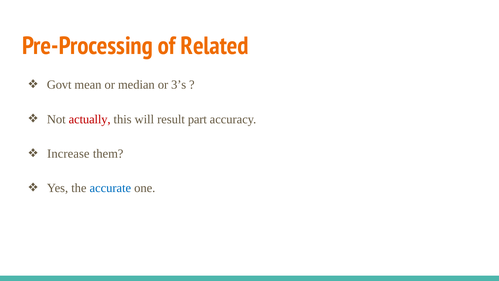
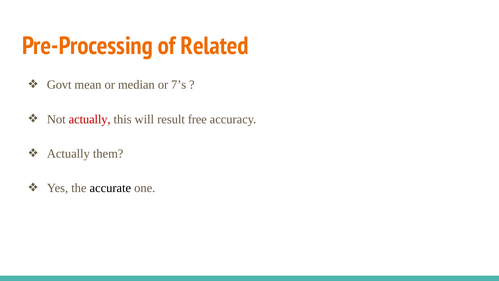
3’s: 3’s -> 7’s
part: part -> free
Increase at (68, 154): Increase -> Actually
accurate colour: blue -> black
